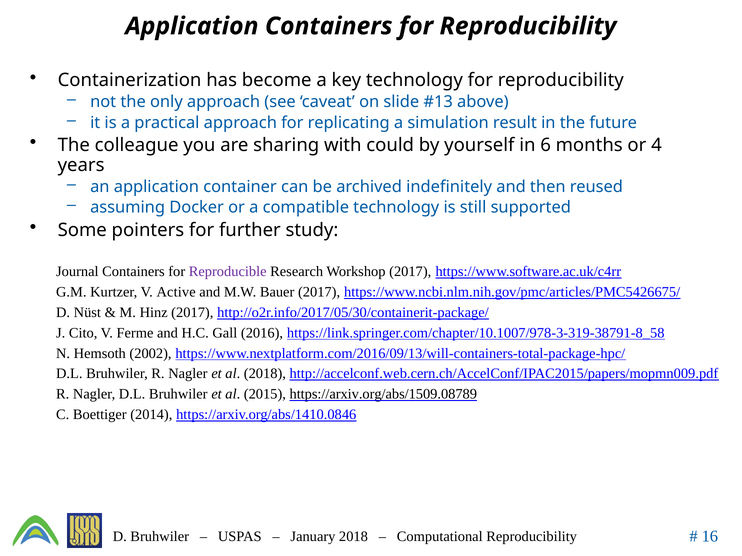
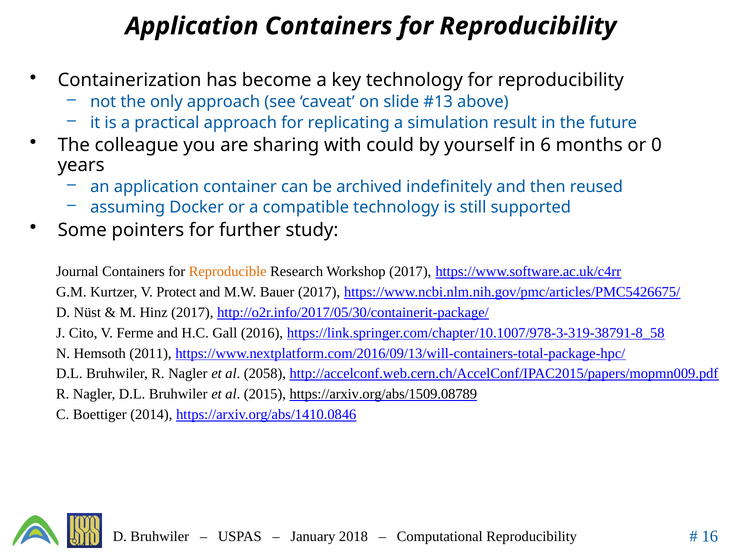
4: 4 -> 0
Reproducible colour: purple -> orange
Active: Active -> Protect
2002: 2002 -> 2011
al 2018: 2018 -> 2058
